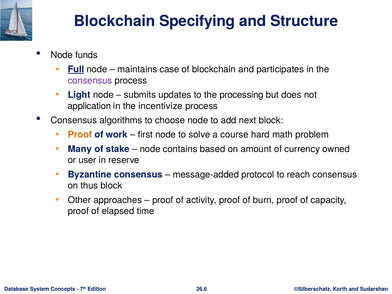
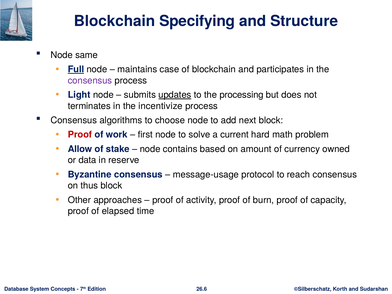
funds: funds -> same
updates underline: none -> present
application: application -> terminates
Proof at (80, 135) colour: orange -> red
course: course -> current
Many: Many -> Allow
user: user -> data
message-added: message-added -> message-usage
